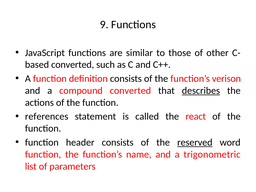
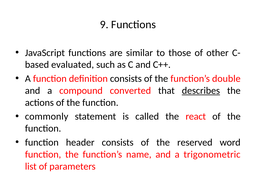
converted at (73, 65): converted -> evaluated
verison: verison -> double
references: references -> commonly
reserved underline: present -> none
